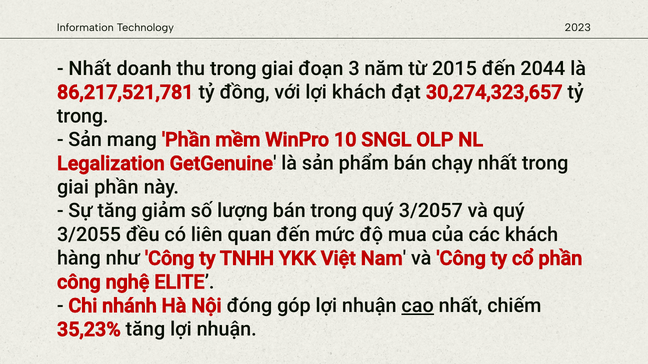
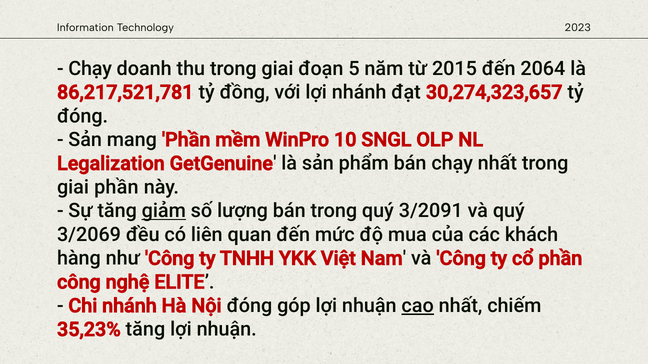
Nhất at (90, 69): Nhất -> Chạy
3: 3 -> 5
2044: 2044 -> 2064
lợi khách: khách -> nhánh
trong at (83, 116): trong -> đóng
giảm underline: none -> present
3/2057: 3/2057 -> 3/2091
3/2055: 3/2055 -> 3/2069
